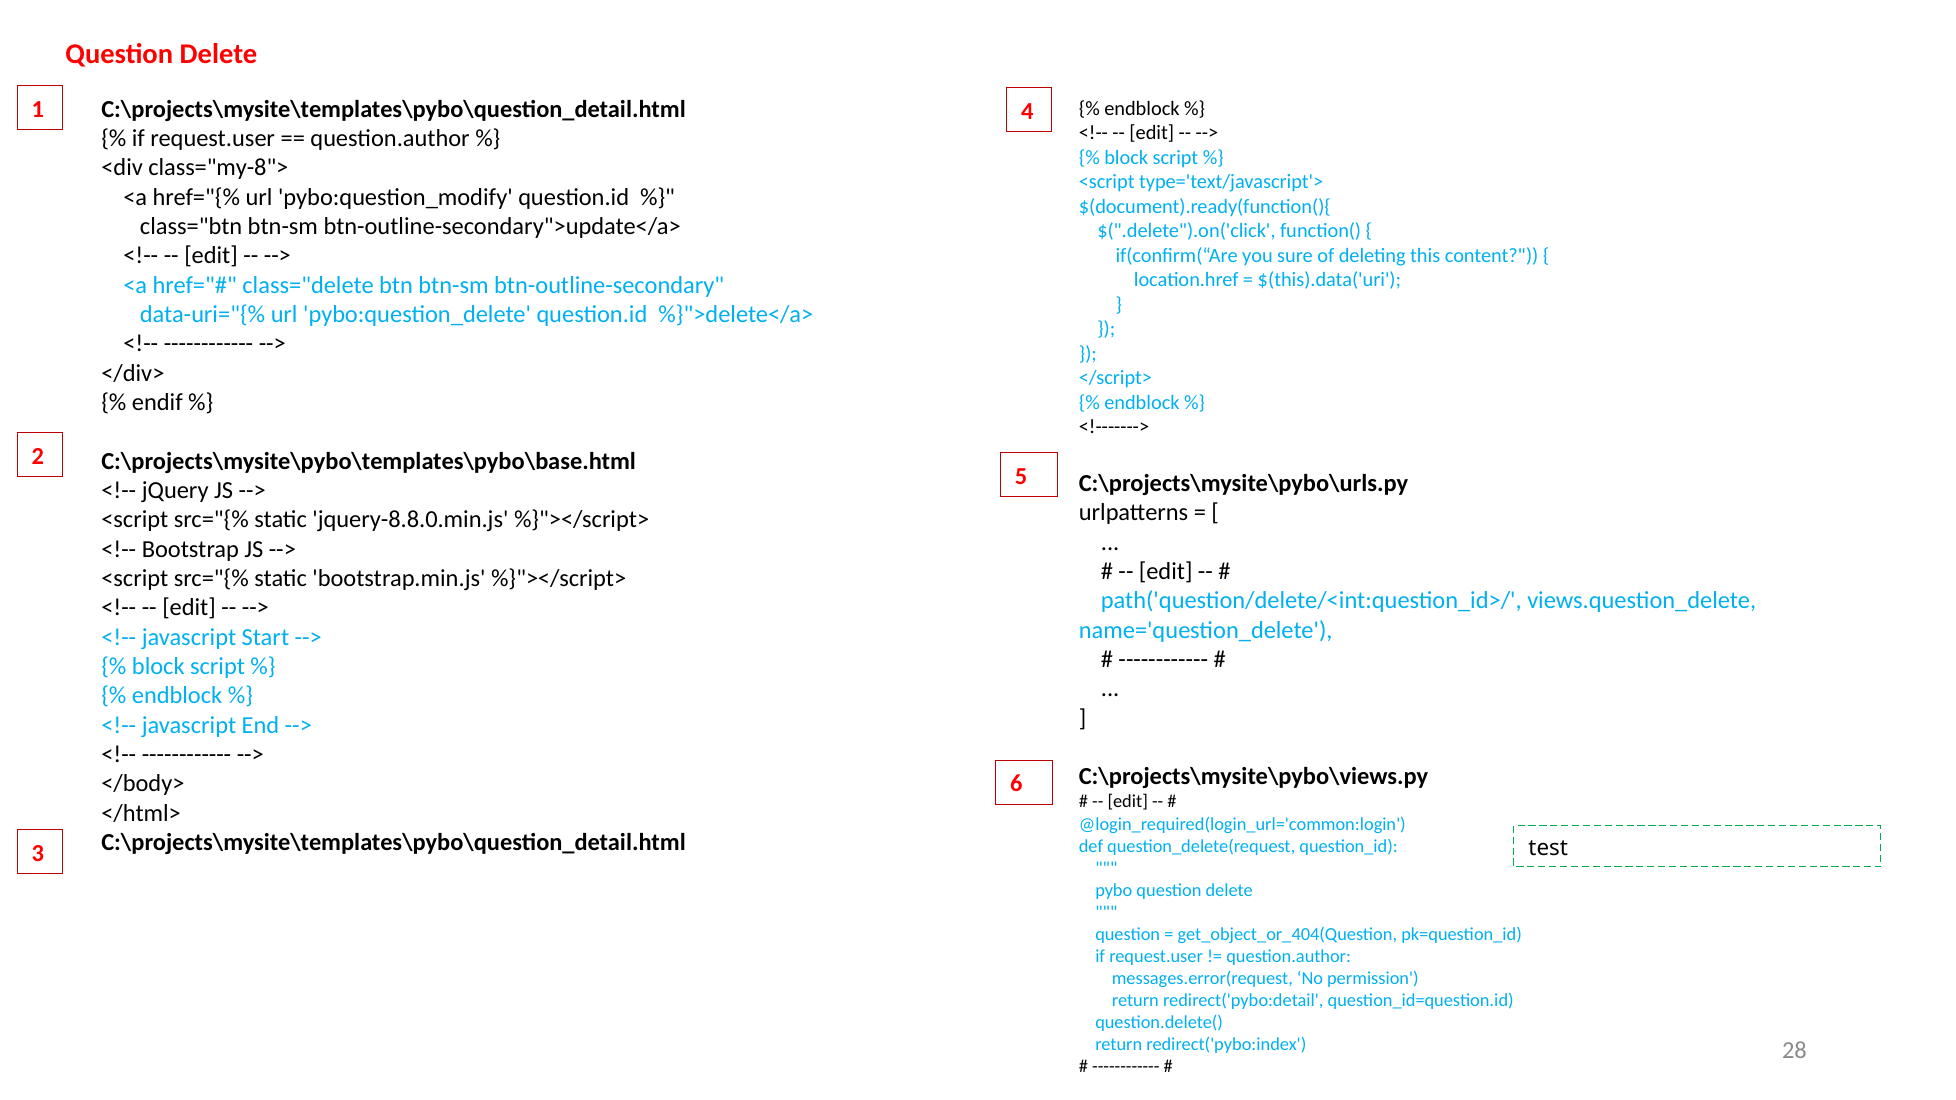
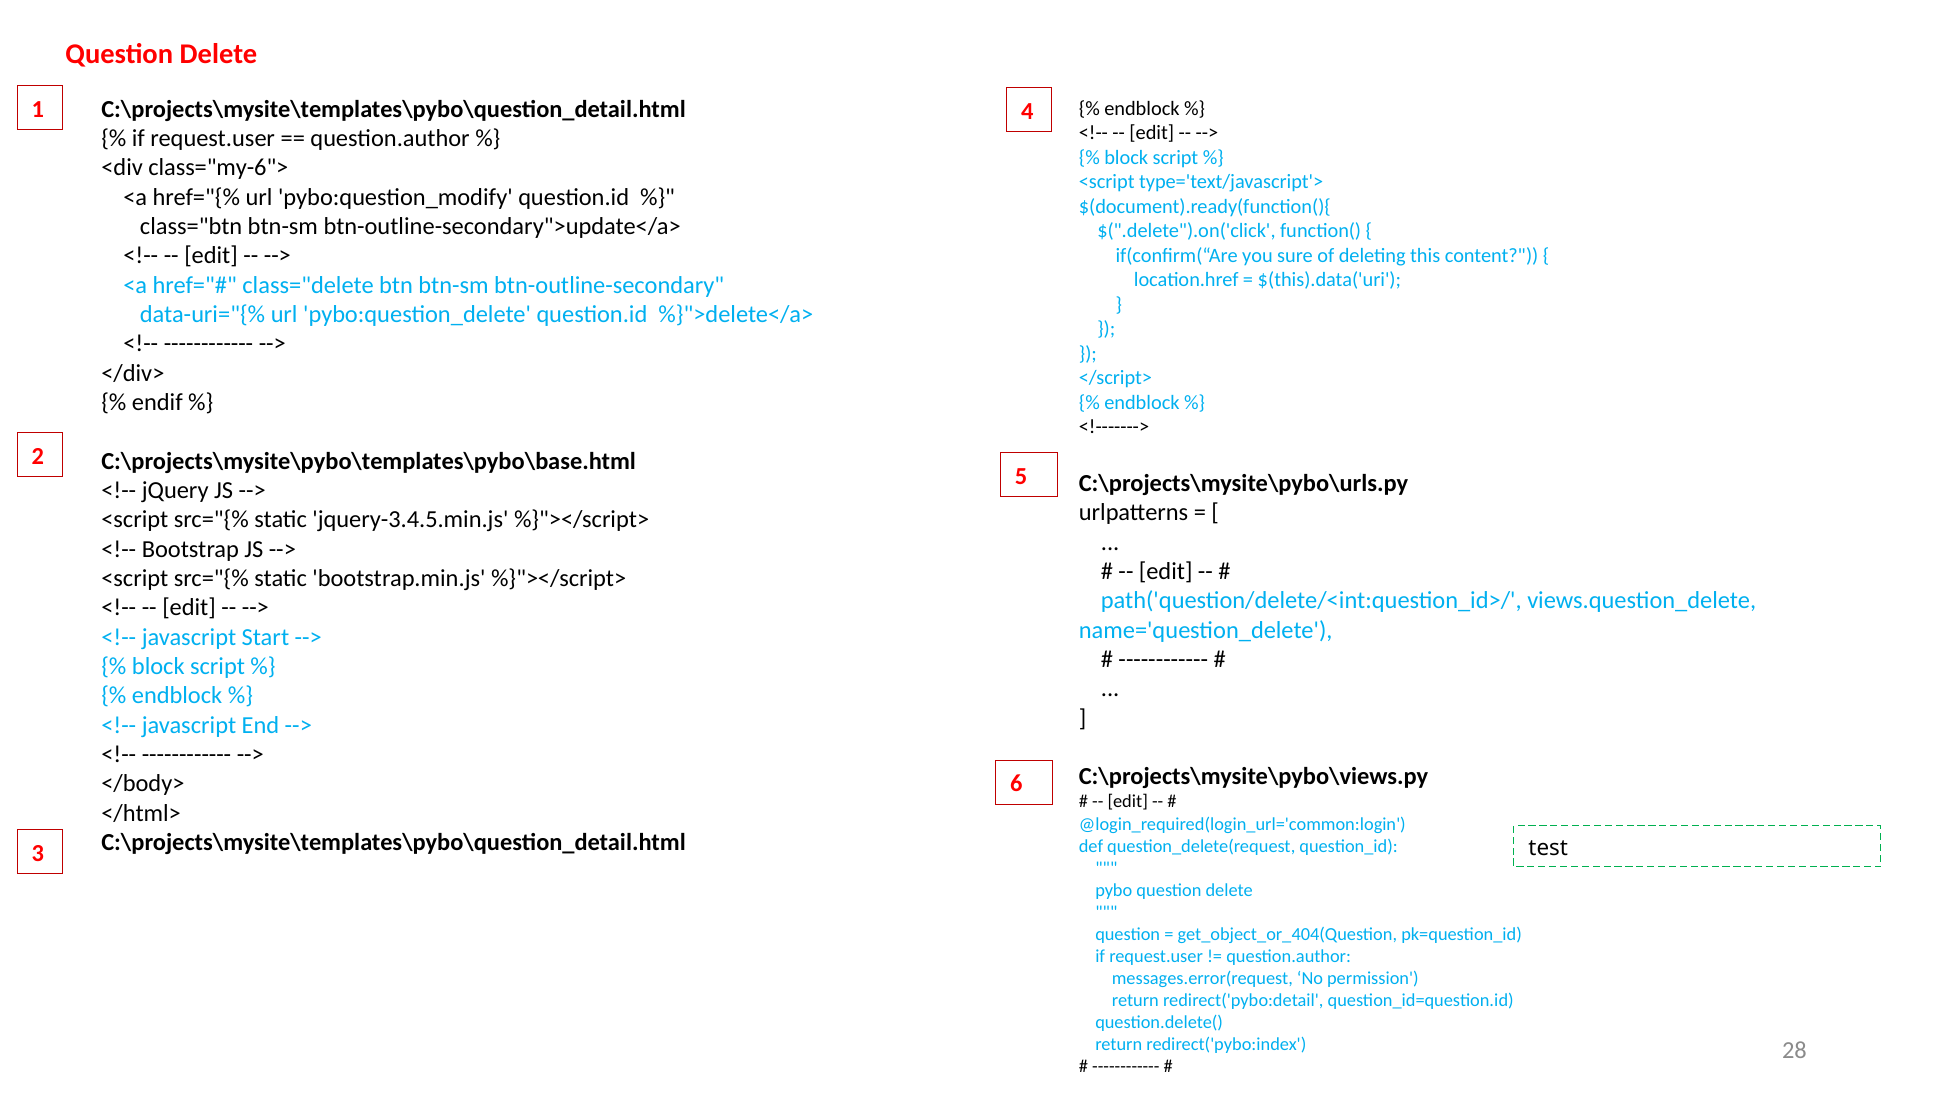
class="my-8">: class="my-8"> -> class="my-6">
jquery-8.8.0.min.js: jquery-8.8.0.min.js -> jquery-3.4.5.min.js
